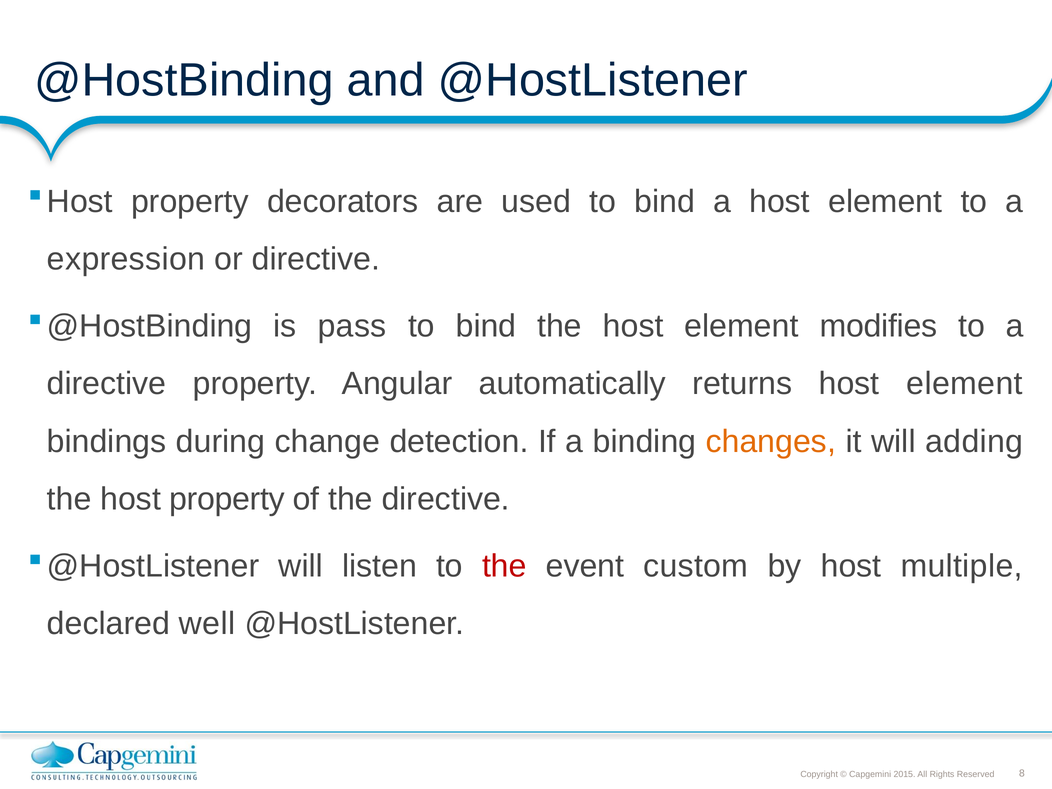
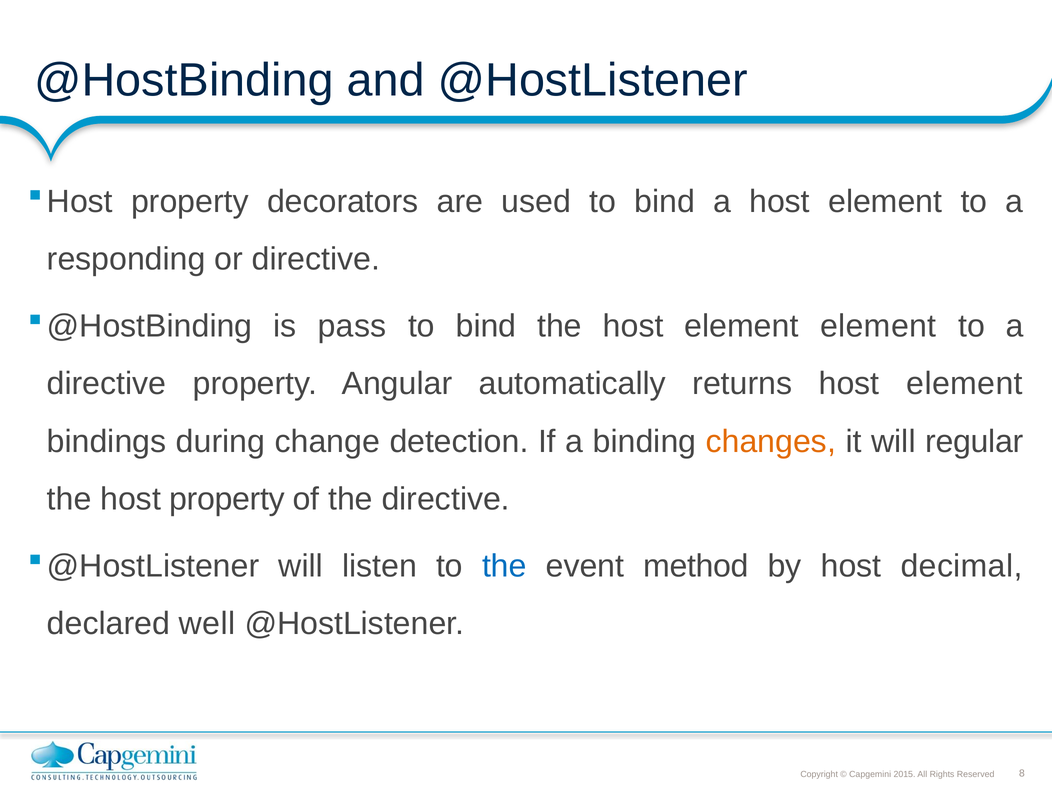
expression: expression -> responding
element modifies: modifies -> element
adding: adding -> regular
the at (504, 566) colour: red -> blue
custom: custom -> method
multiple: multiple -> decimal
